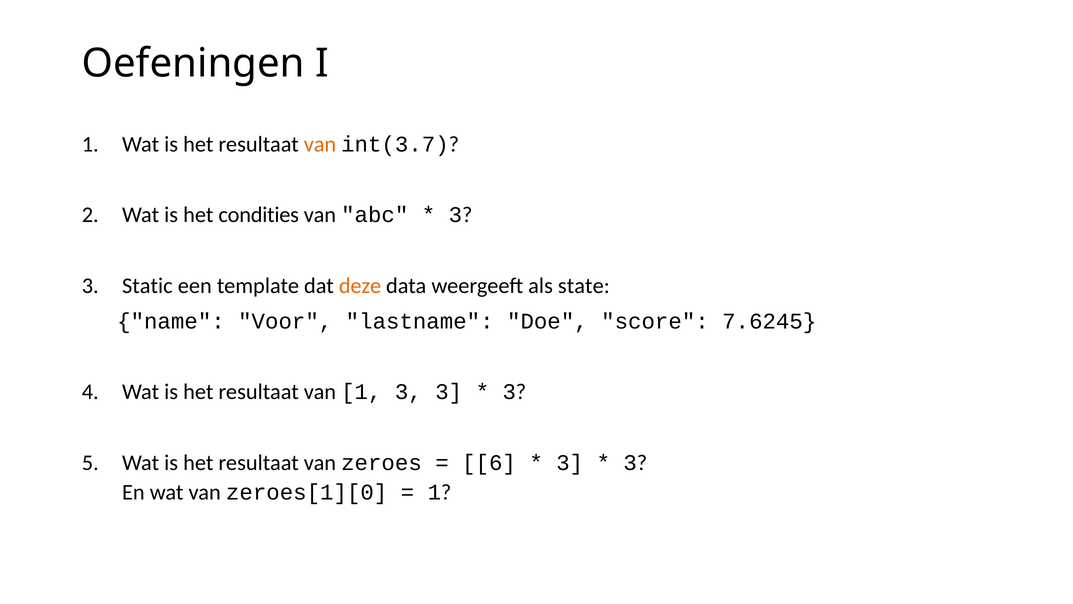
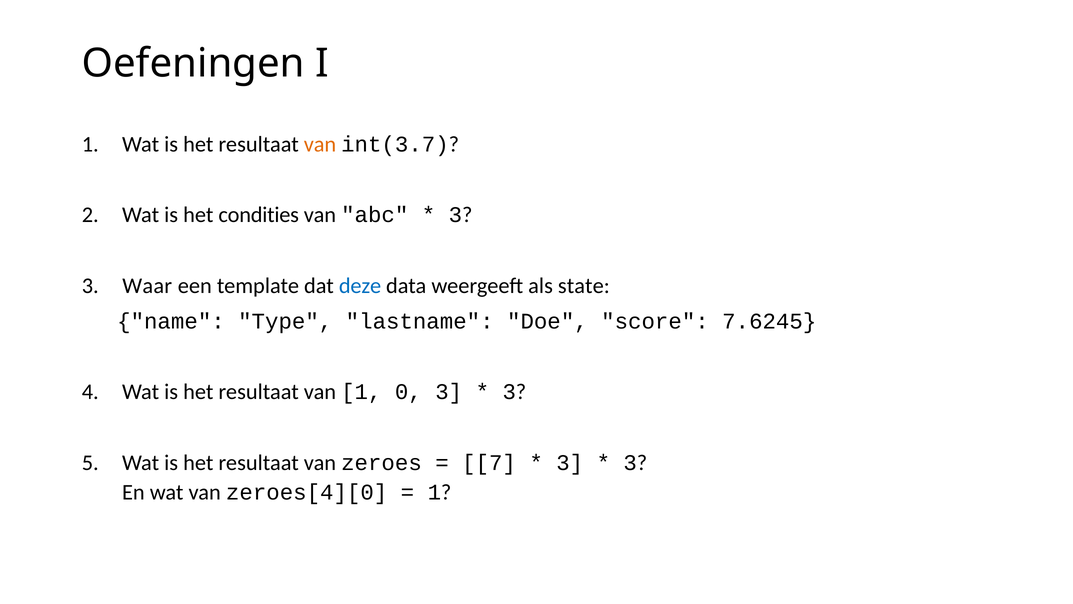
Static: Static -> Waar
deze colour: orange -> blue
Voor: Voor -> Type
1 3: 3 -> 0
6: 6 -> 7
zeroes[1][0: zeroes[1][0 -> zeroes[4][0
